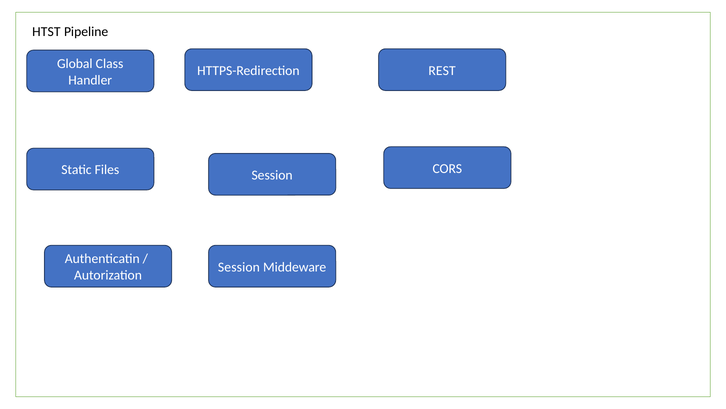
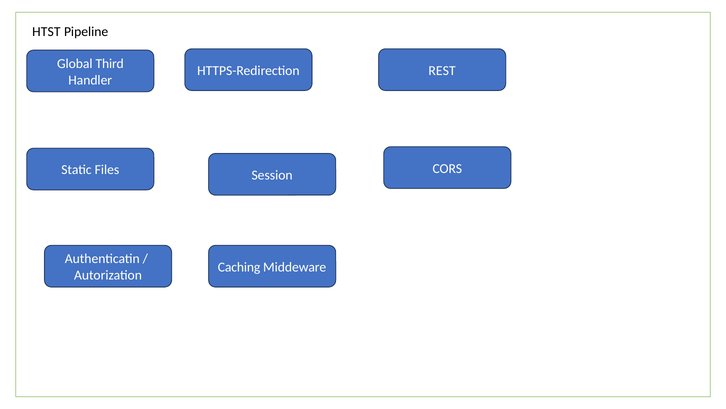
Class: Class -> Third
Session at (239, 267): Session -> Caching
